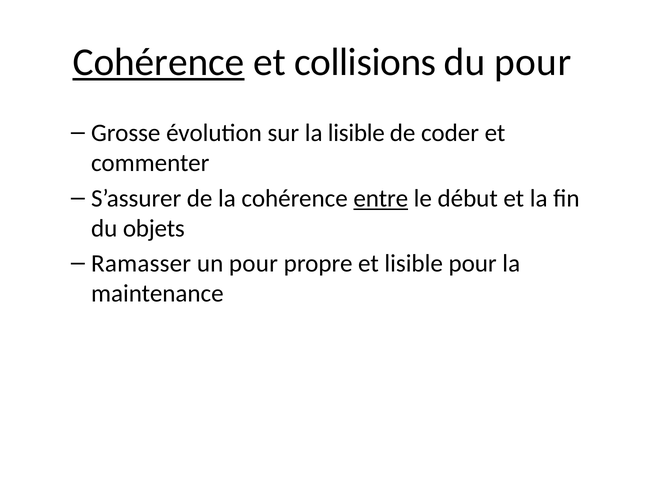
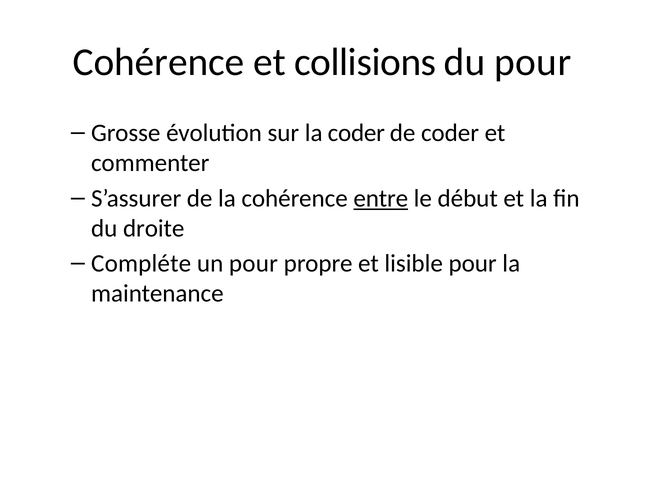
Cohérence at (159, 62) underline: present -> none
la lisible: lisible -> coder
objets: objets -> droite
Ramasser: Ramasser -> Compléte
